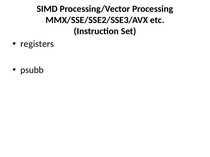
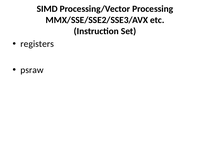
psubb: psubb -> psraw
